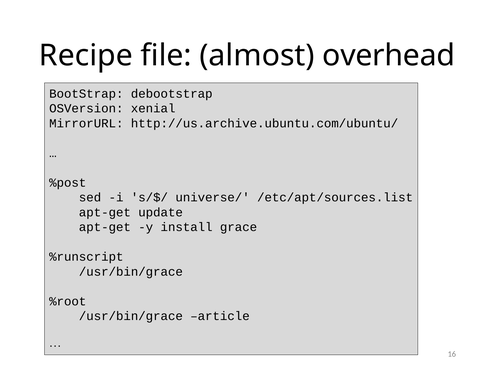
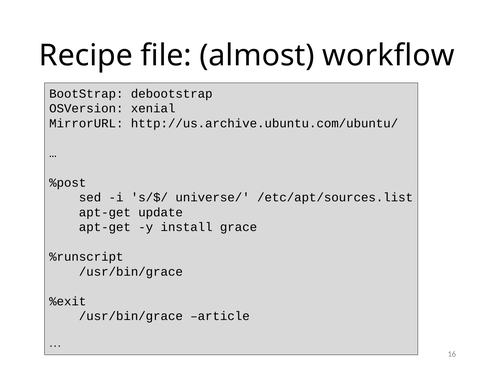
overhead: overhead -> workflow
%root: %root -> %exit
